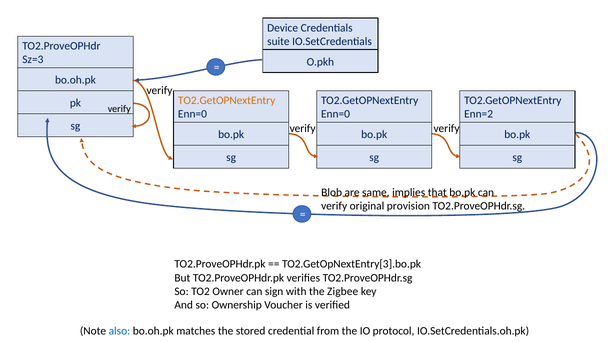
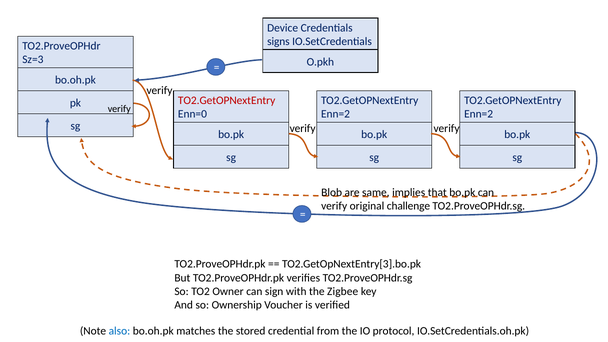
suite: suite -> signs
TO2.GetOPNextEntry at (227, 101) colour: orange -> red
Enn=0 at (336, 114): Enn=0 -> Enn=2
provision: provision -> challenge
